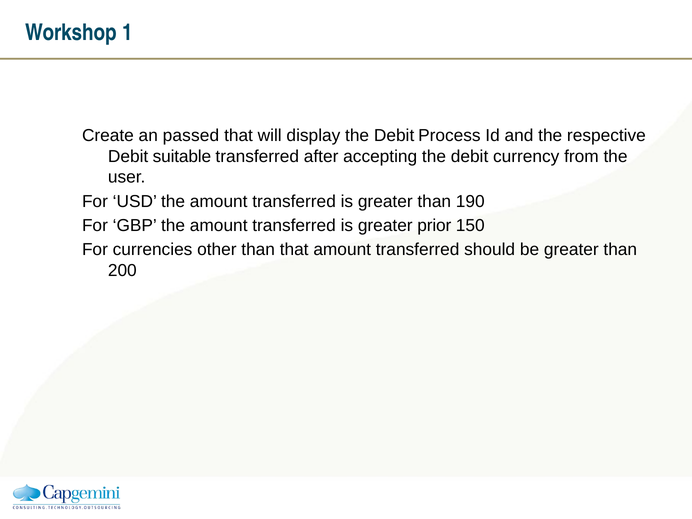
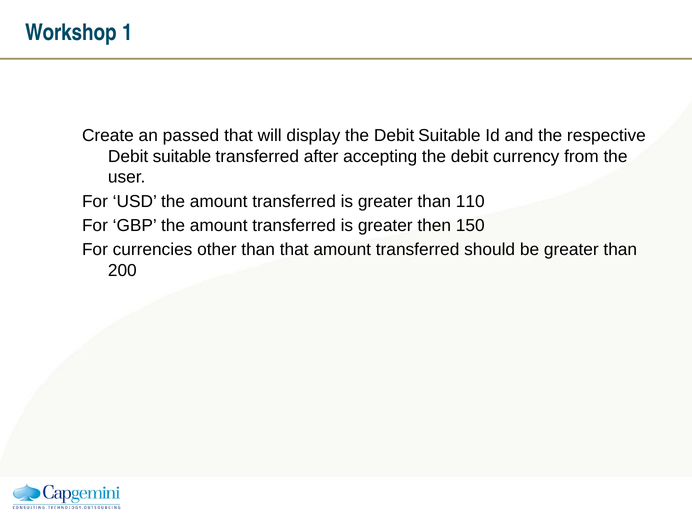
the Debit Process: Process -> Suitable
190: 190 -> 110
prior: prior -> then
